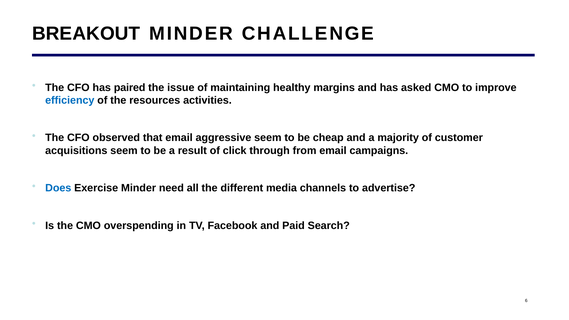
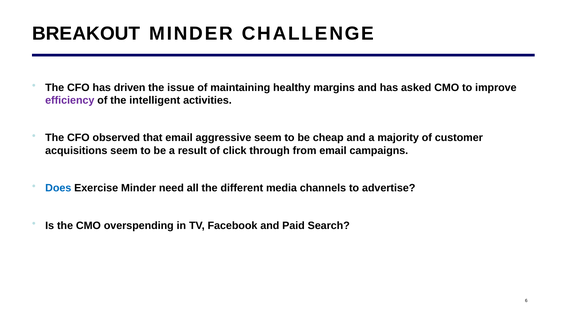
paired: paired -> driven
efficiency colour: blue -> purple
resources: resources -> intelligent
